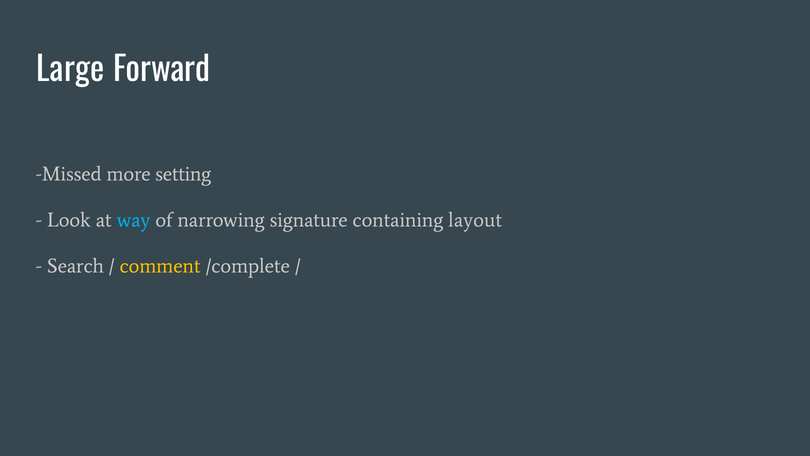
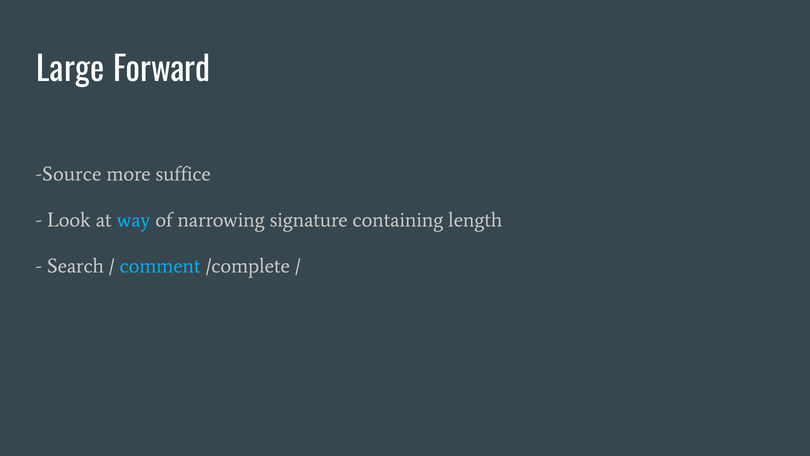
Missed: Missed -> Source
setting: setting -> suffice
layout: layout -> length
comment colour: yellow -> light blue
